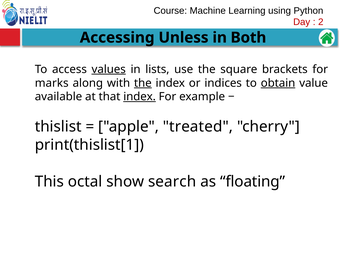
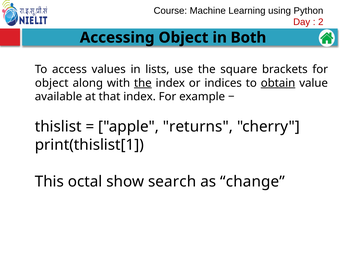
Accessing Unless: Unless -> Object
values underline: present -> none
marks at (52, 83): marks -> object
index at (140, 97) underline: present -> none
treated: treated -> returns
floating: floating -> change
